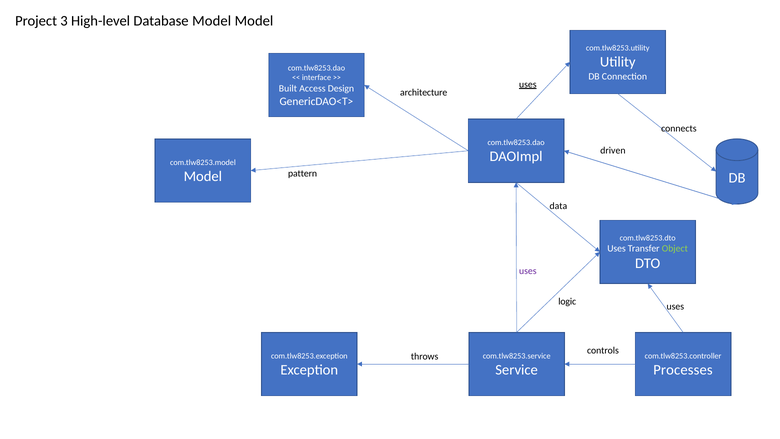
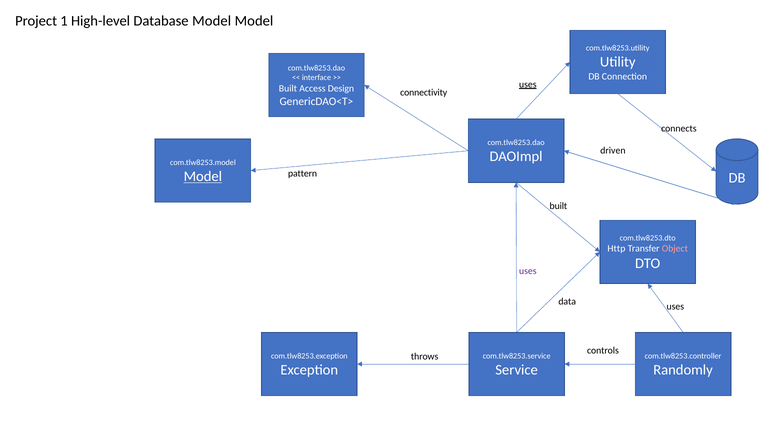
3: 3 -> 1
architecture: architecture -> connectivity
Model at (203, 176) underline: none -> present
data at (558, 206): data -> built
Uses at (617, 249): Uses -> Http
Object colour: light green -> pink
logic: logic -> data
Processes: Processes -> Randomly
